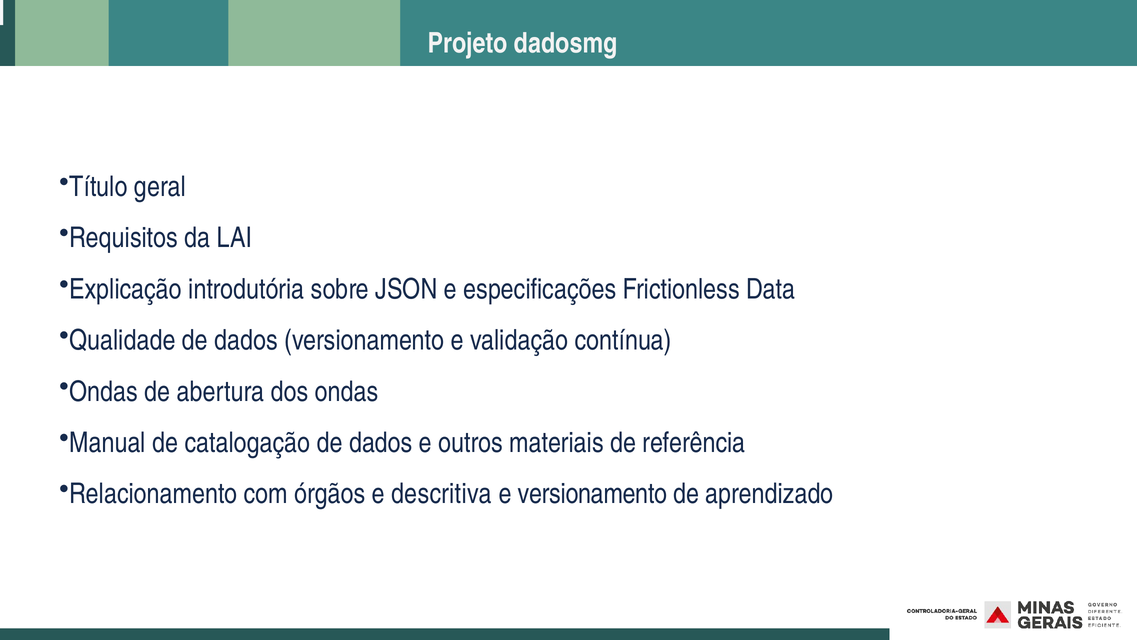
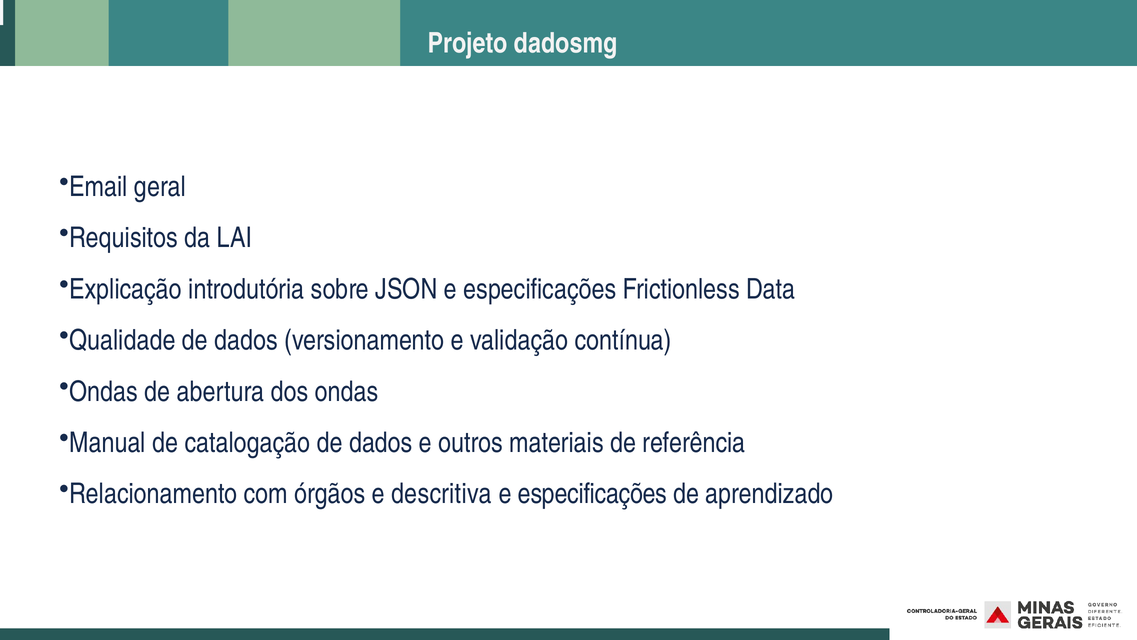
Título: Título -> Email
versionamento at (593, 494): versionamento -> especificações
